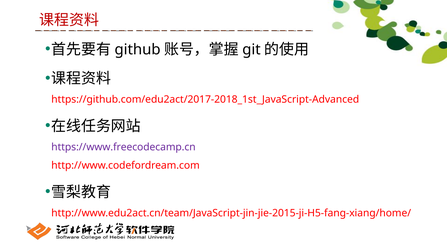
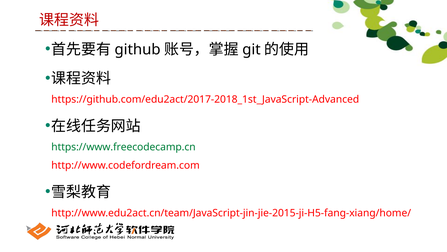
https://www.freecodecamp.cn colour: purple -> green
